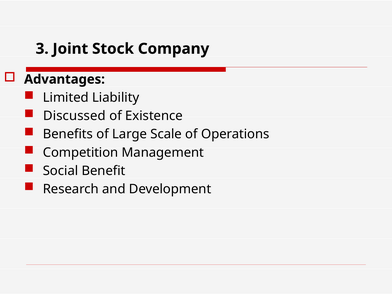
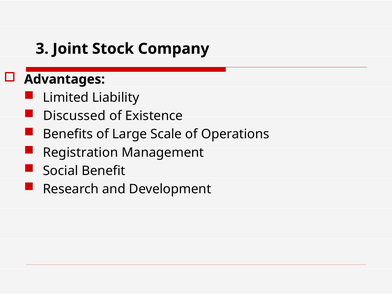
Competition: Competition -> Registration
